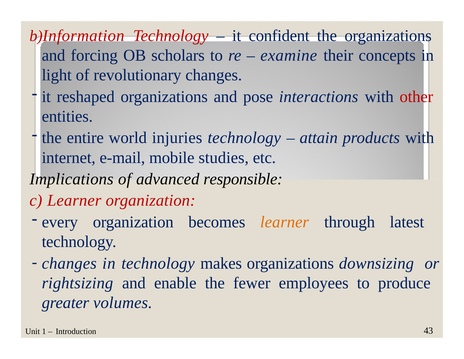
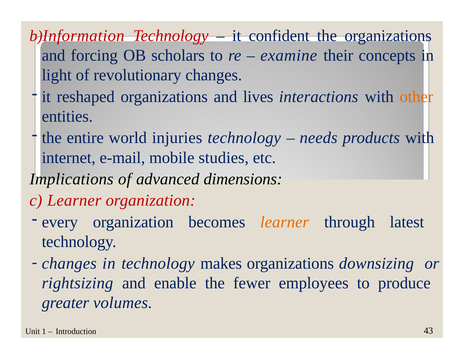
pose: pose -> lives
other colour: red -> orange
attain: attain -> needs
responsible: responsible -> dimensions
